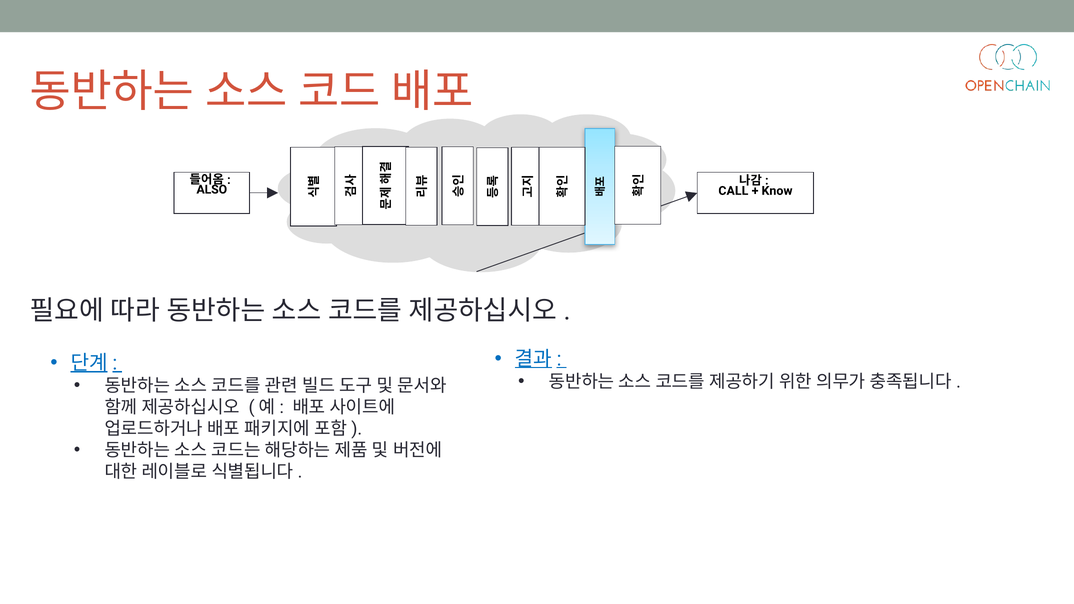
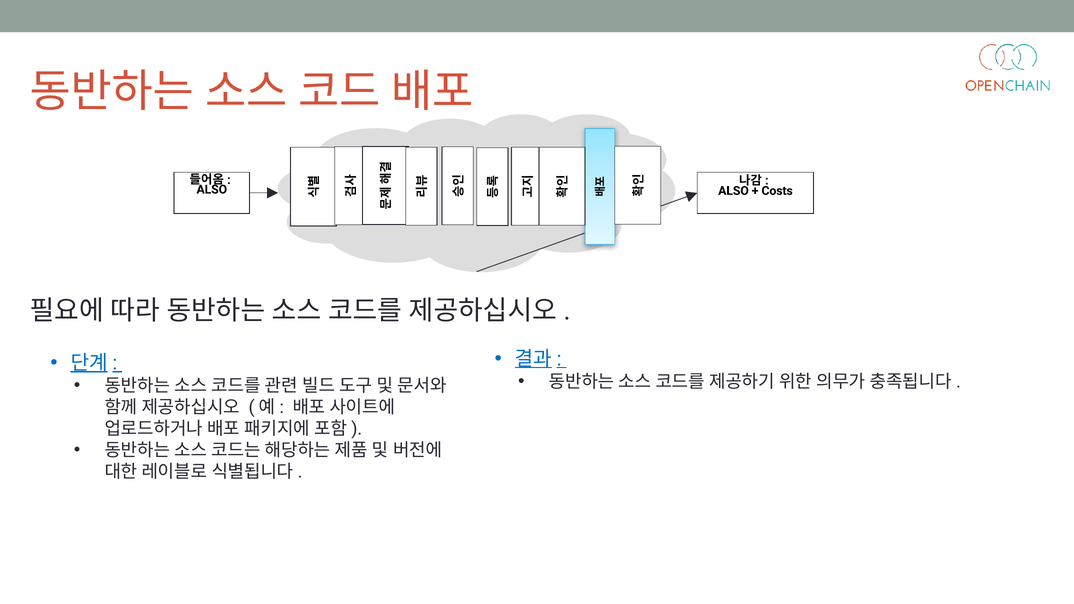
CALL at (733, 191): CALL -> ALSO
Know: Know -> Costs
